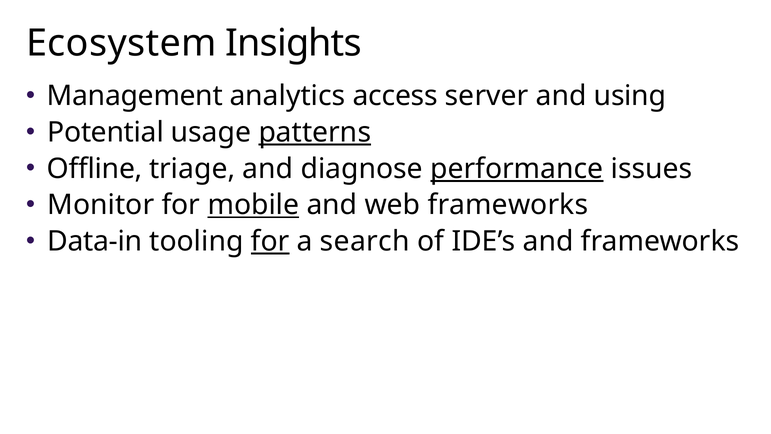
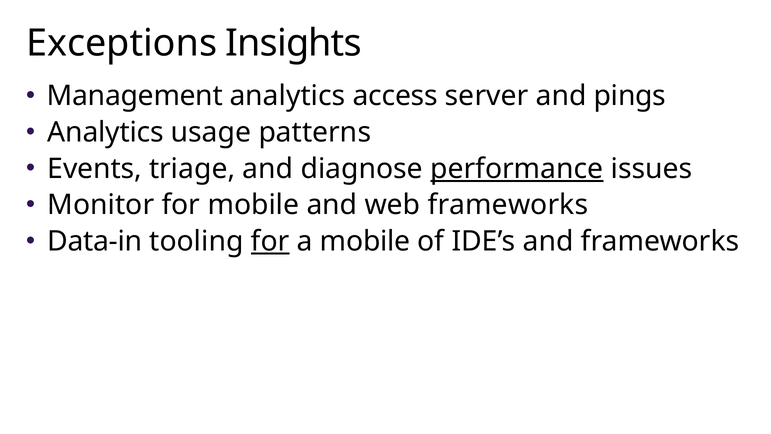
Ecosystem: Ecosystem -> Exceptions
using: using -> pings
Potential at (106, 132): Potential -> Analytics
patterns underline: present -> none
Offline: Offline -> Events
mobile at (253, 205) underline: present -> none
a search: search -> mobile
